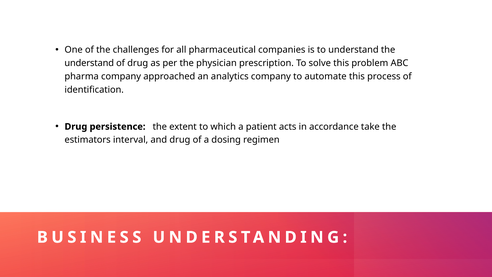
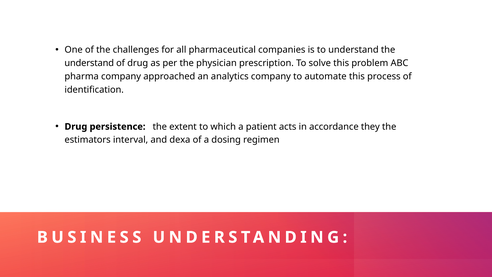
take: take -> they
and drug: drug -> dexa
